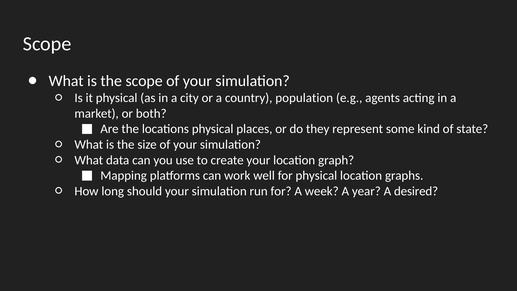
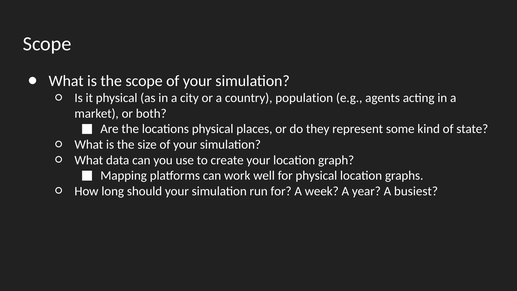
desired: desired -> busiest
